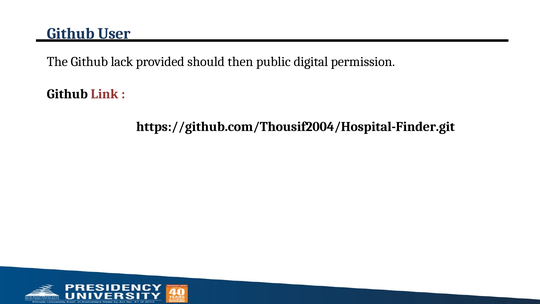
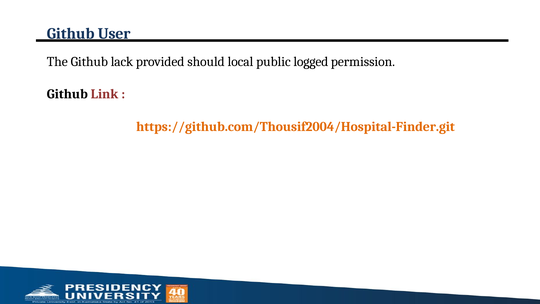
then: then -> local
digital: digital -> logged
https://github.com/Thousif2004/Hospital-Finder.git colour: black -> orange
